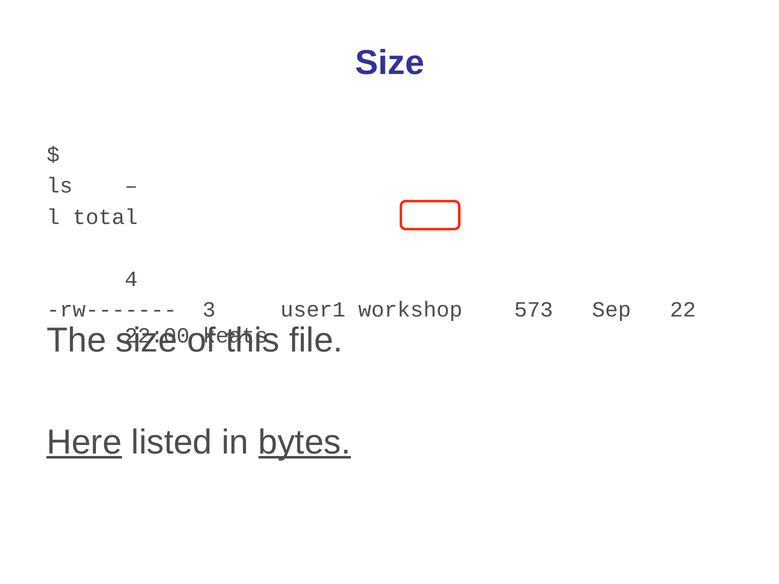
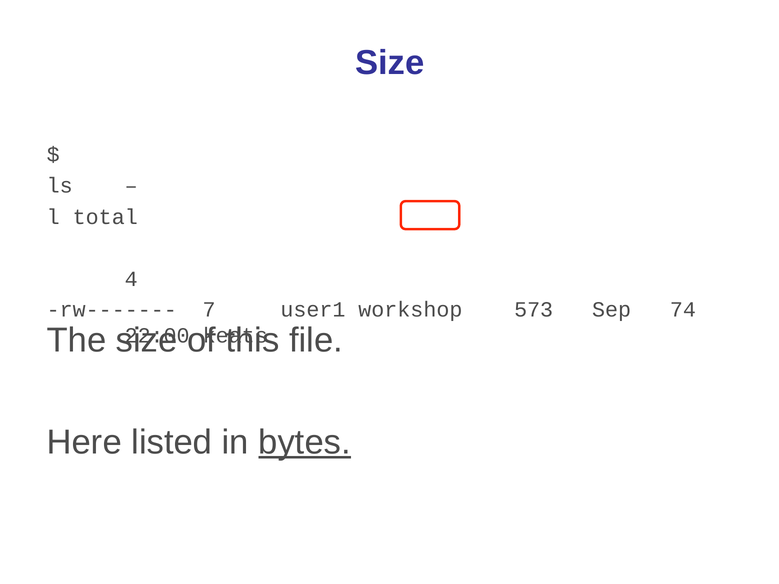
3: 3 -> 7
22: 22 -> 74
Here underline: present -> none
